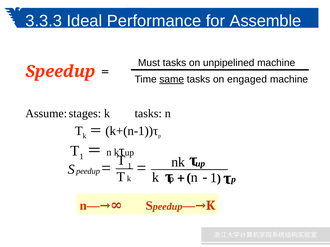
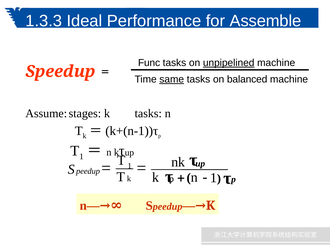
3.3.3: 3.3.3 -> 1.3.3
Must: Must -> Func
unpipelined underline: none -> present
engaged: engaged -> balanced
